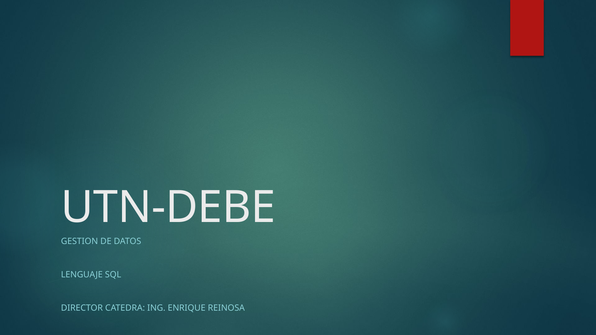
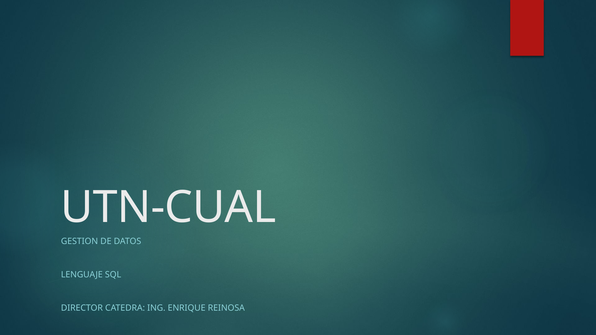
UTN-DEBE: UTN-DEBE -> UTN-CUAL
